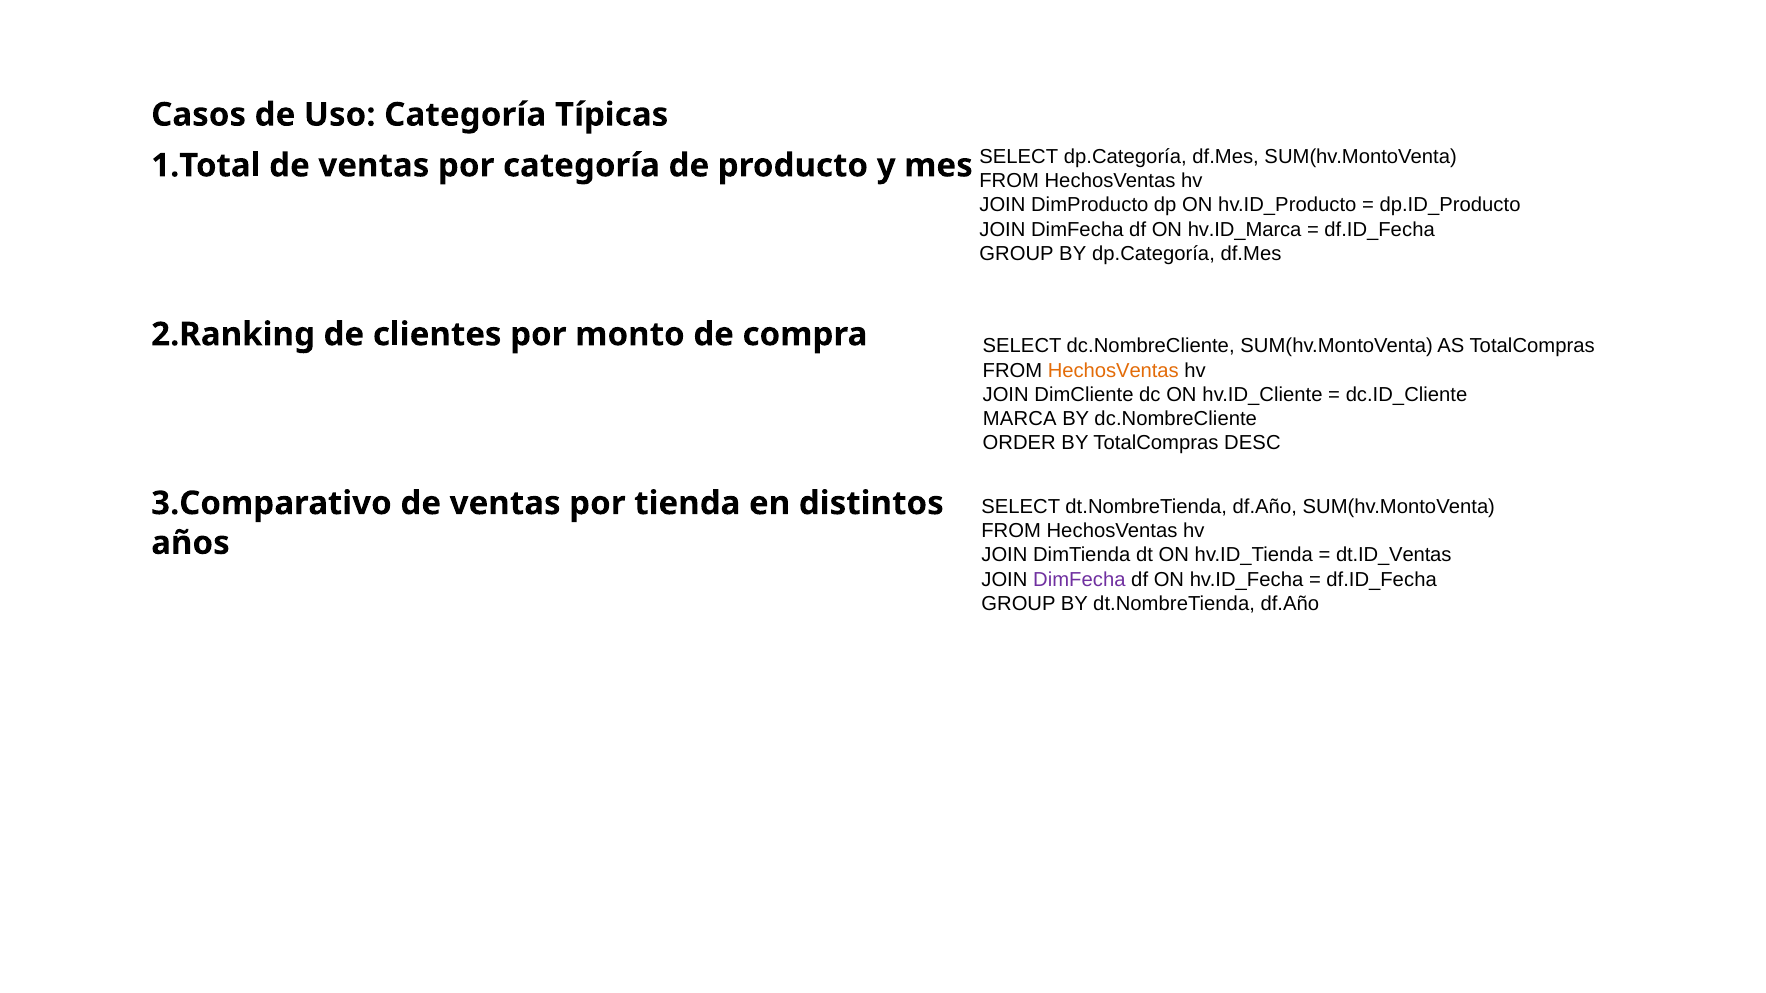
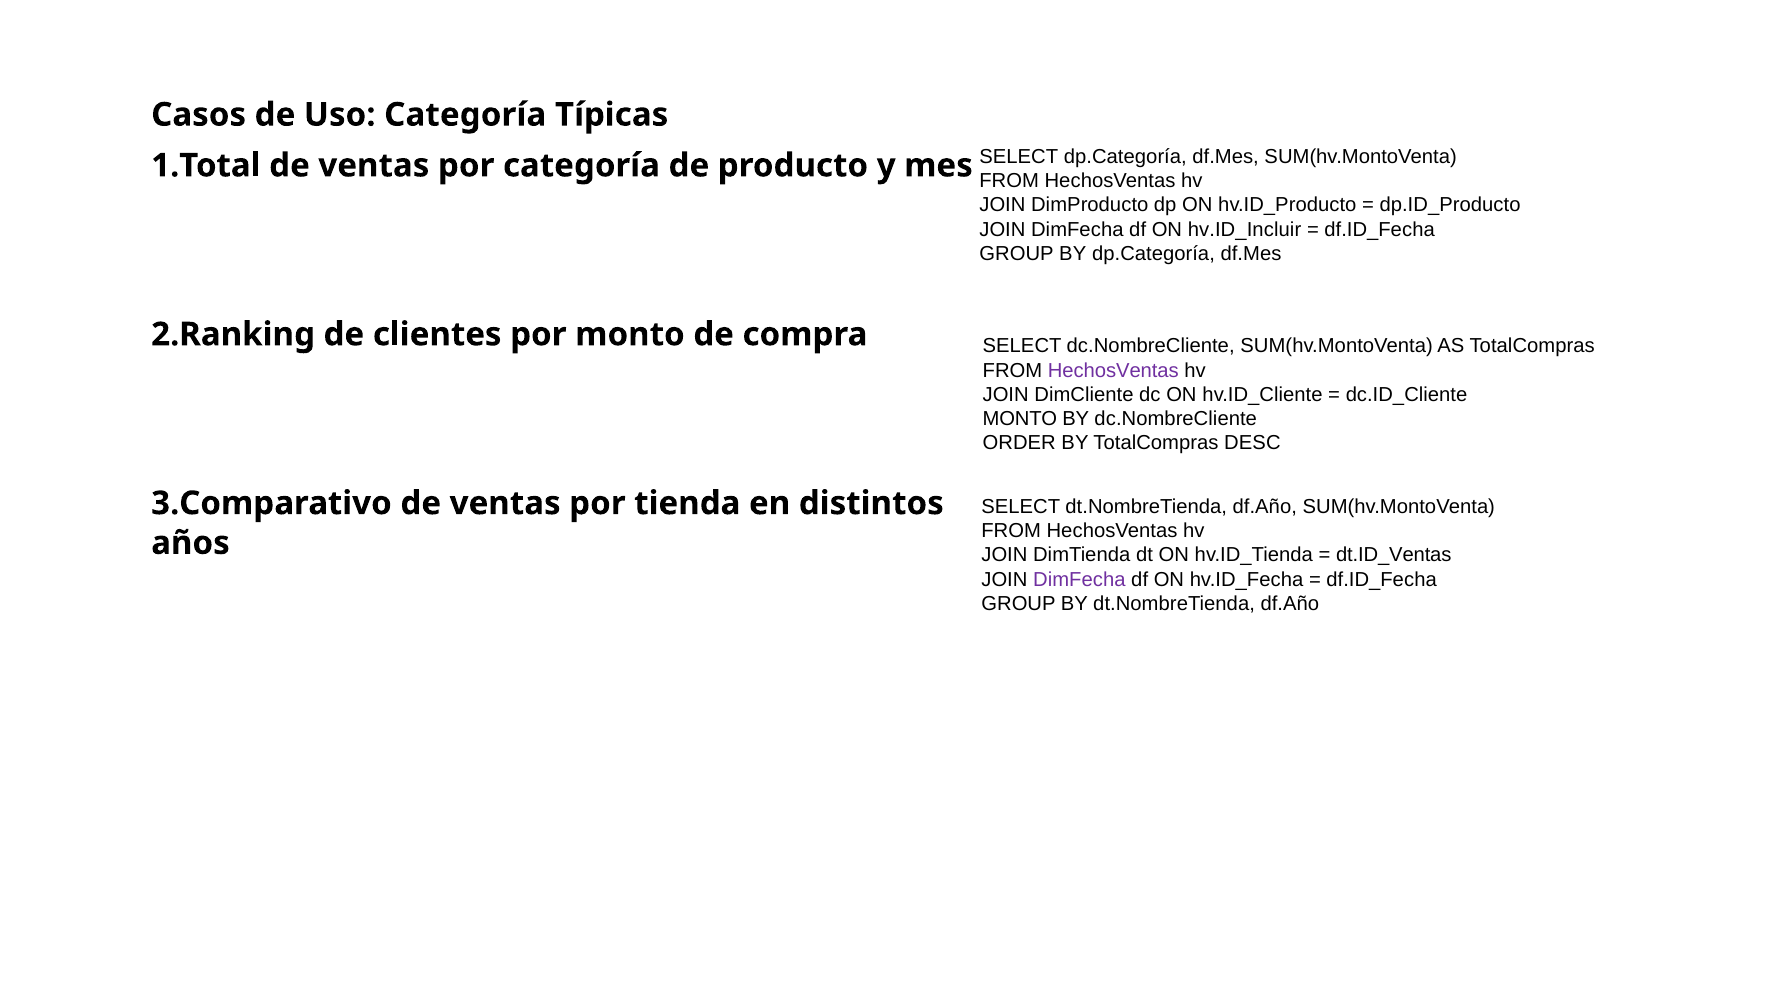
hv.ID_Marca: hv.ID_Marca -> hv.ID_Incluir
HechosVentas at (1113, 370) colour: orange -> purple
MARCA at (1020, 419): MARCA -> MONTO
